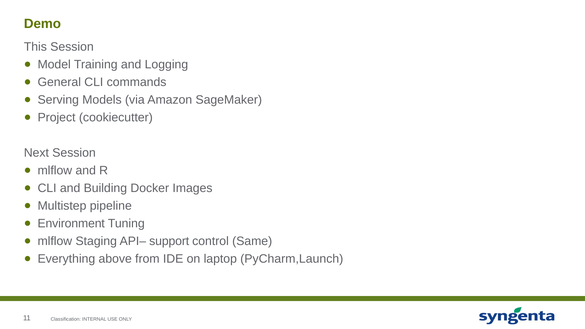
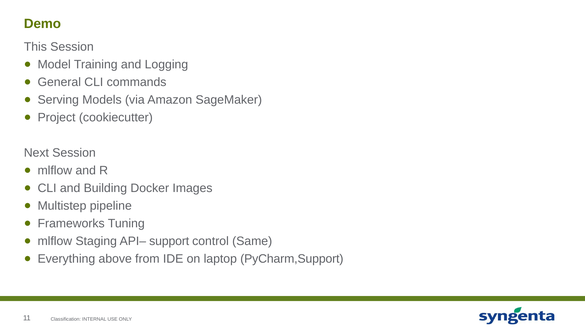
Environment: Environment -> Frameworks
PyCharm,Launch: PyCharm,Launch -> PyCharm,Support
